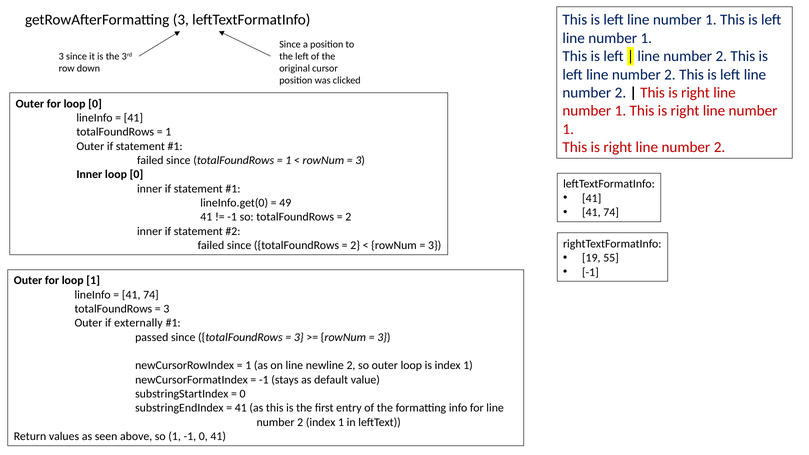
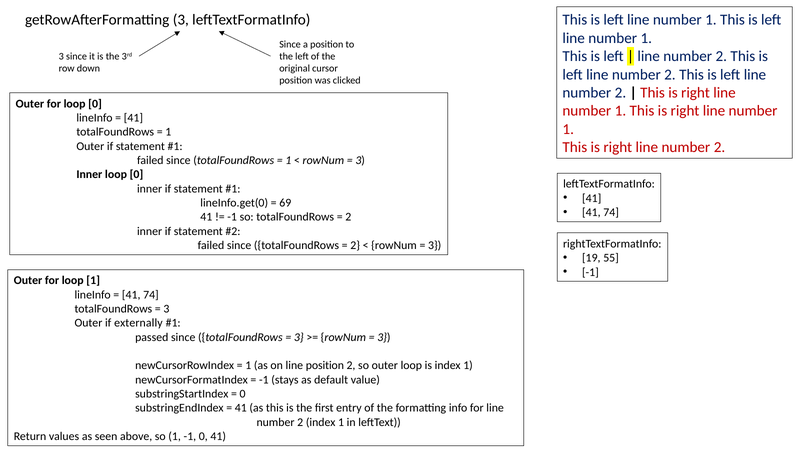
49: 49 -> 69
line newline: newline -> position
